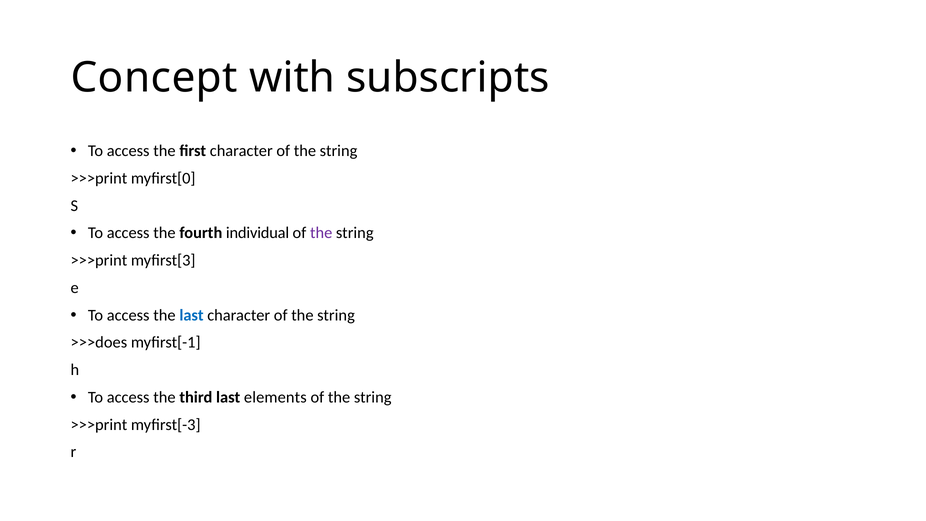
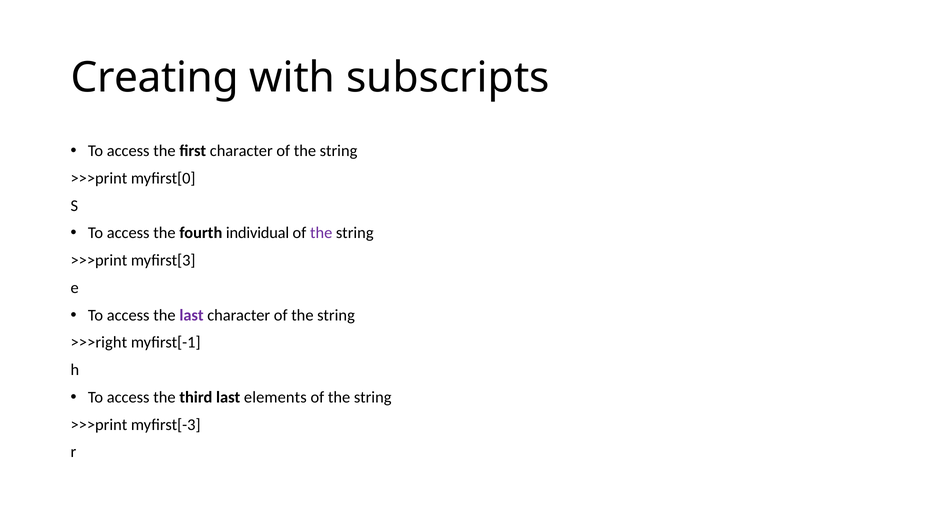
Concept: Concept -> Creating
last at (191, 315) colour: blue -> purple
>>>does: >>>does -> >>>right
